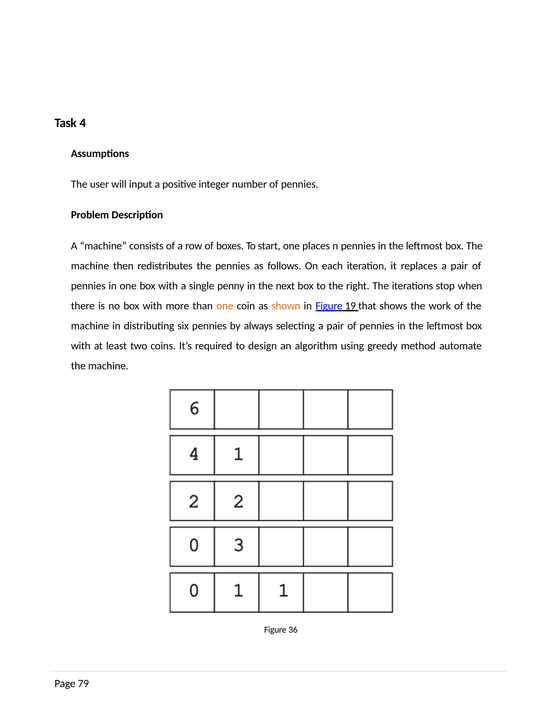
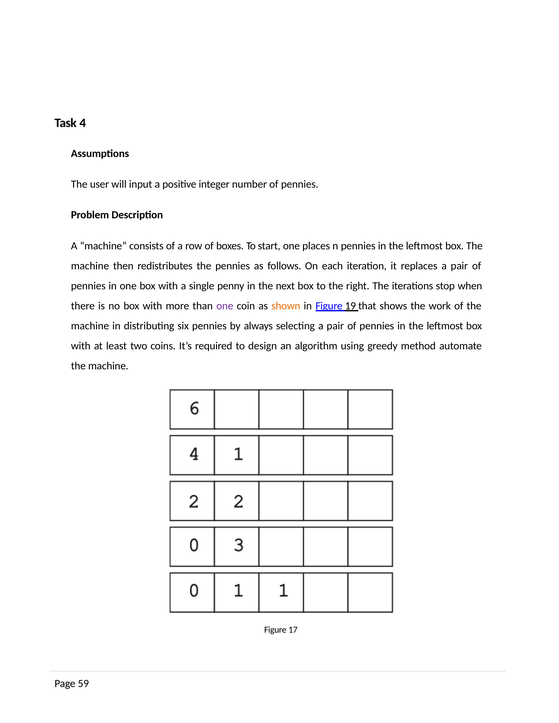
one at (225, 306) colour: orange -> purple
36: 36 -> 17
79: 79 -> 59
